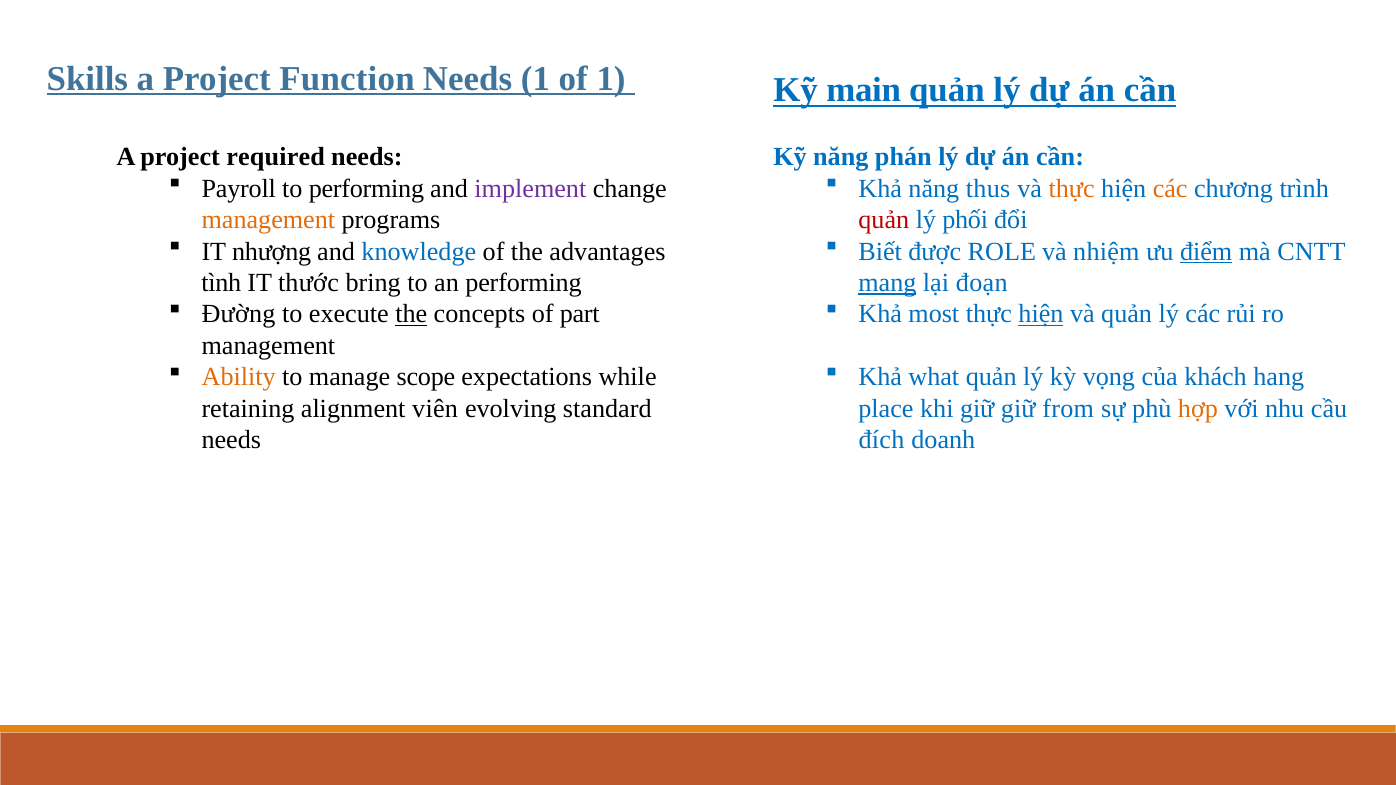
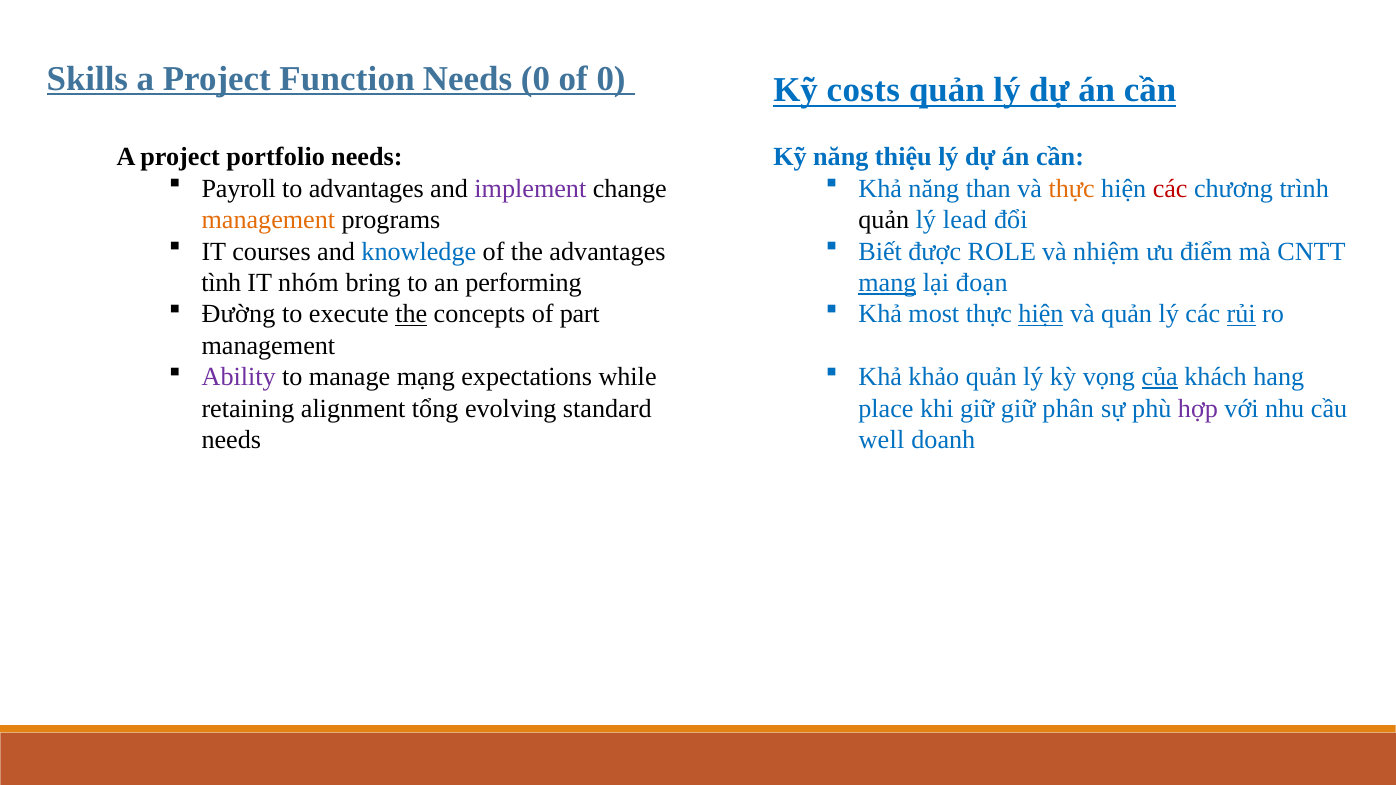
Needs 1: 1 -> 0
of 1: 1 -> 0
main: main -> costs
required: required -> portfolio
phán: phán -> thiệu
to performing: performing -> advantages
thus: thus -> than
các at (1170, 189) colour: orange -> red
quản at (884, 220) colour: red -> black
phối: phối -> lead
nhượng: nhượng -> courses
điểm underline: present -> none
thước: thước -> nhóm
rủi underline: none -> present
Ability colour: orange -> purple
scope: scope -> mạng
what: what -> khảo
của underline: none -> present
viên: viên -> tổng
from: from -> phân
hợp colour: orange -> purple
đích: đích -> well
